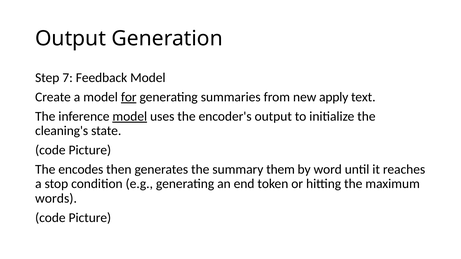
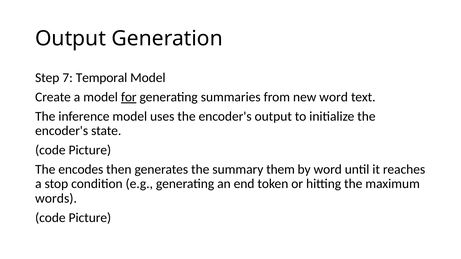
Feedback: Feedback -> Temporal
new apply: apply -> word
model at (130, 117) underline: present -> none
cleaning's at (62, 131): cleaning's -> encoder's
